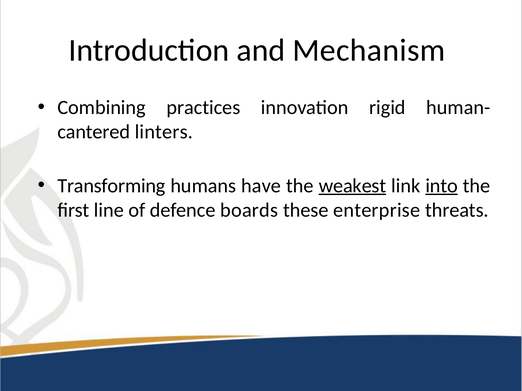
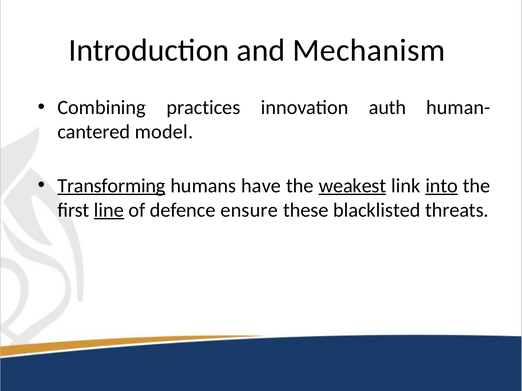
rigid: rigid -> auth
linters: linters -> model
Transforming underline: none -> present
line underline: none -> present
boards: boards -> ensure
enterprise: enterprise -> blacklisted
